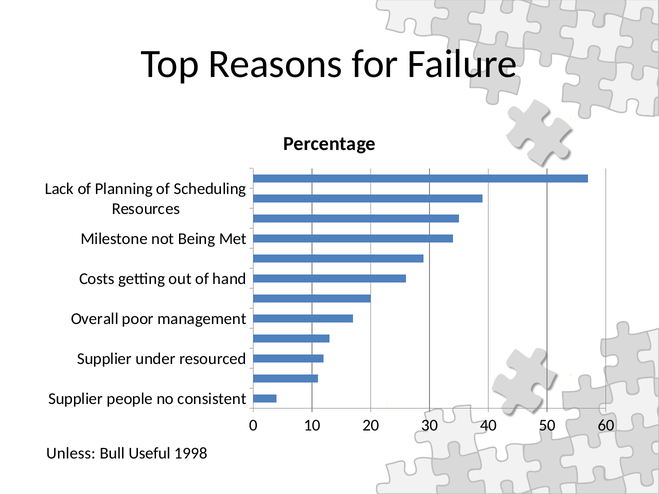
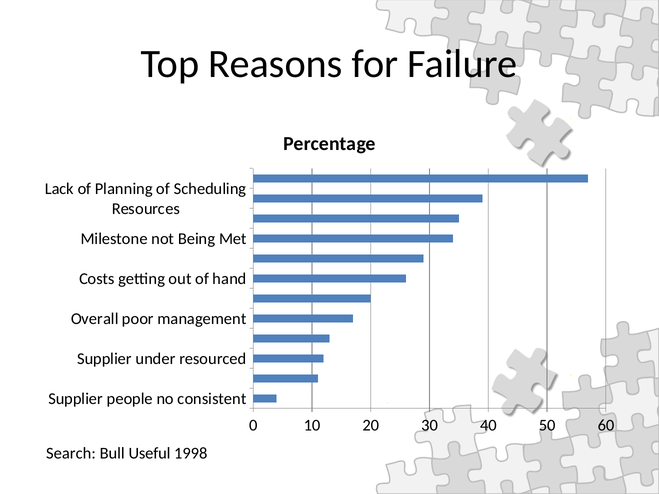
Unless: Unless -> Search
